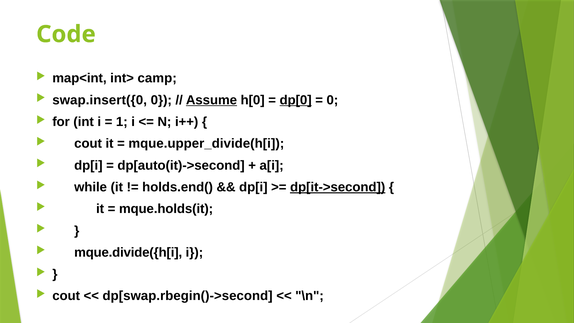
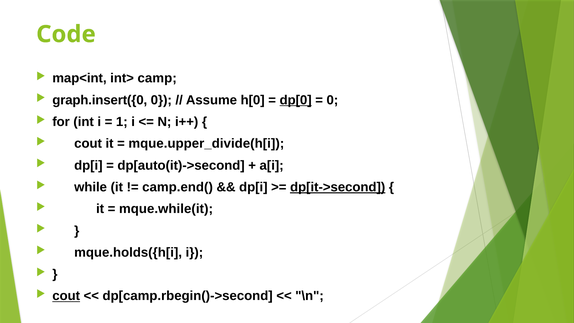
swap.insert({0: swap.insert({0 -> graph.insert({0
Assume underline: present -> none
holds.end(: holds.end( -> camp.end(
mque.holds(it: mque.holds(it -> mque.while(it
mque.divide({h[i: mque.divide({h[i -> mque.holds({h[i
cout at (66, 296) underline: none -> present
dp[swap.rbegin()->second: dp[swap.rbegin()->second -> dp[camp.rbegin()->second
